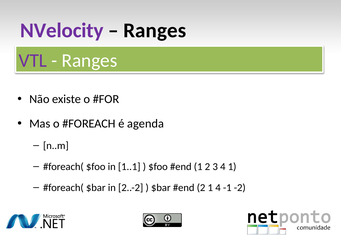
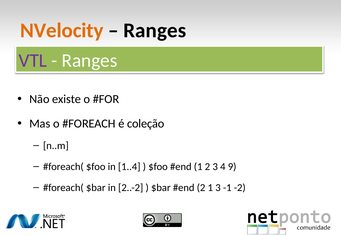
NVelocity colour: purple -> orange
agenda: agenda -> coleção
1..1: 1..1 -> 1..4
4 1: 1 -> 9
1 4: 4 -> 3
